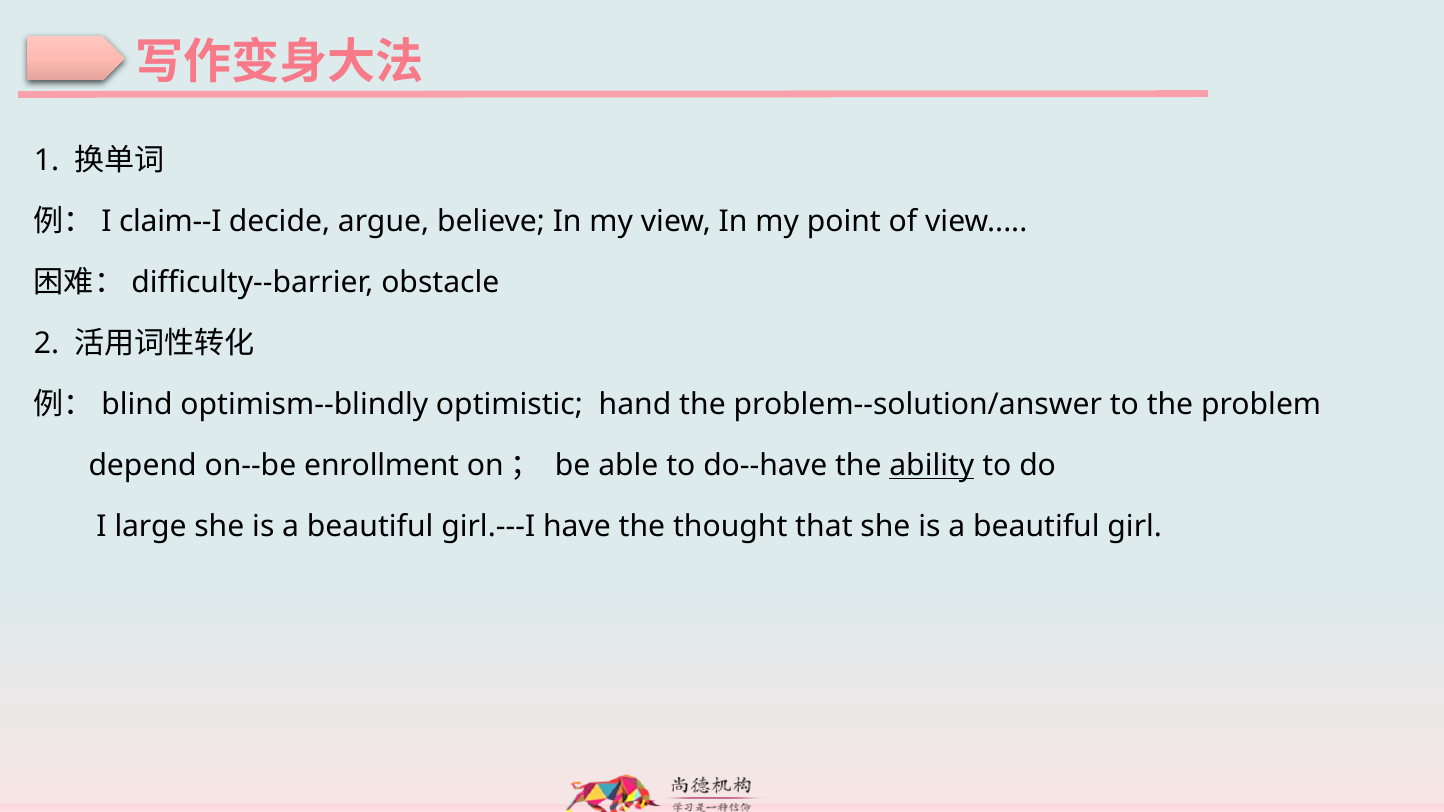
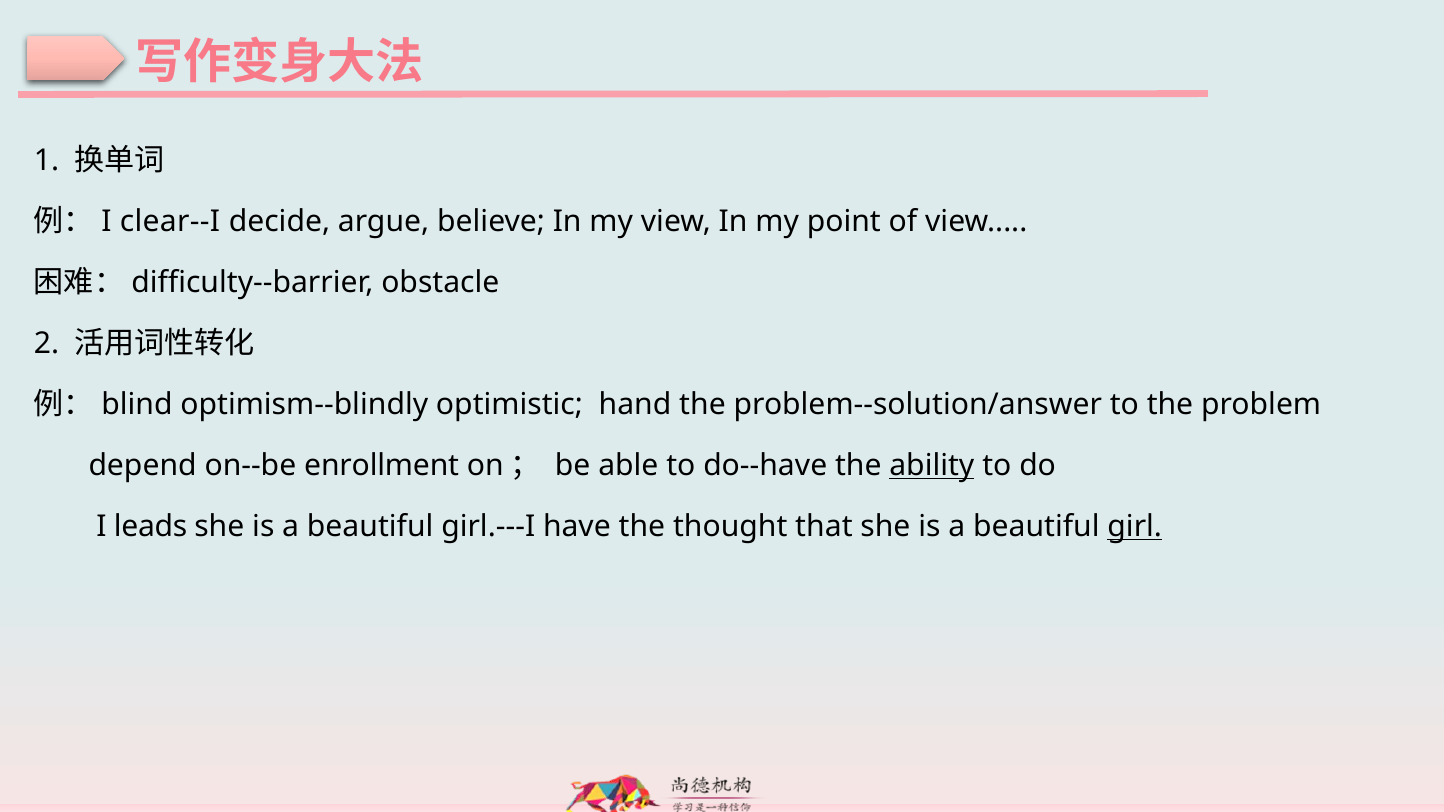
claim--I: claim--I -> clear--I
large: large -> leads
girl underline: none -> present
